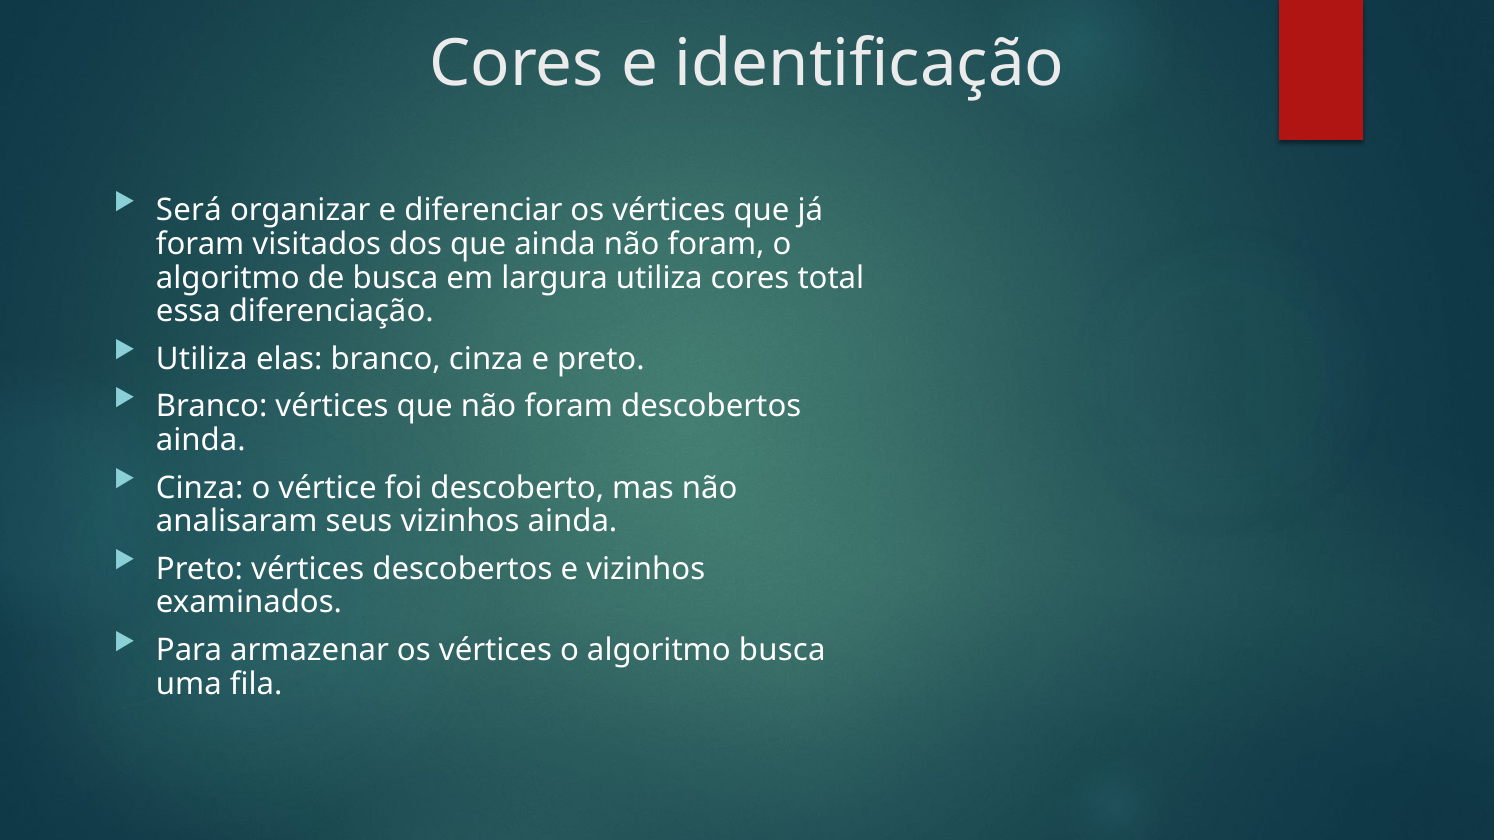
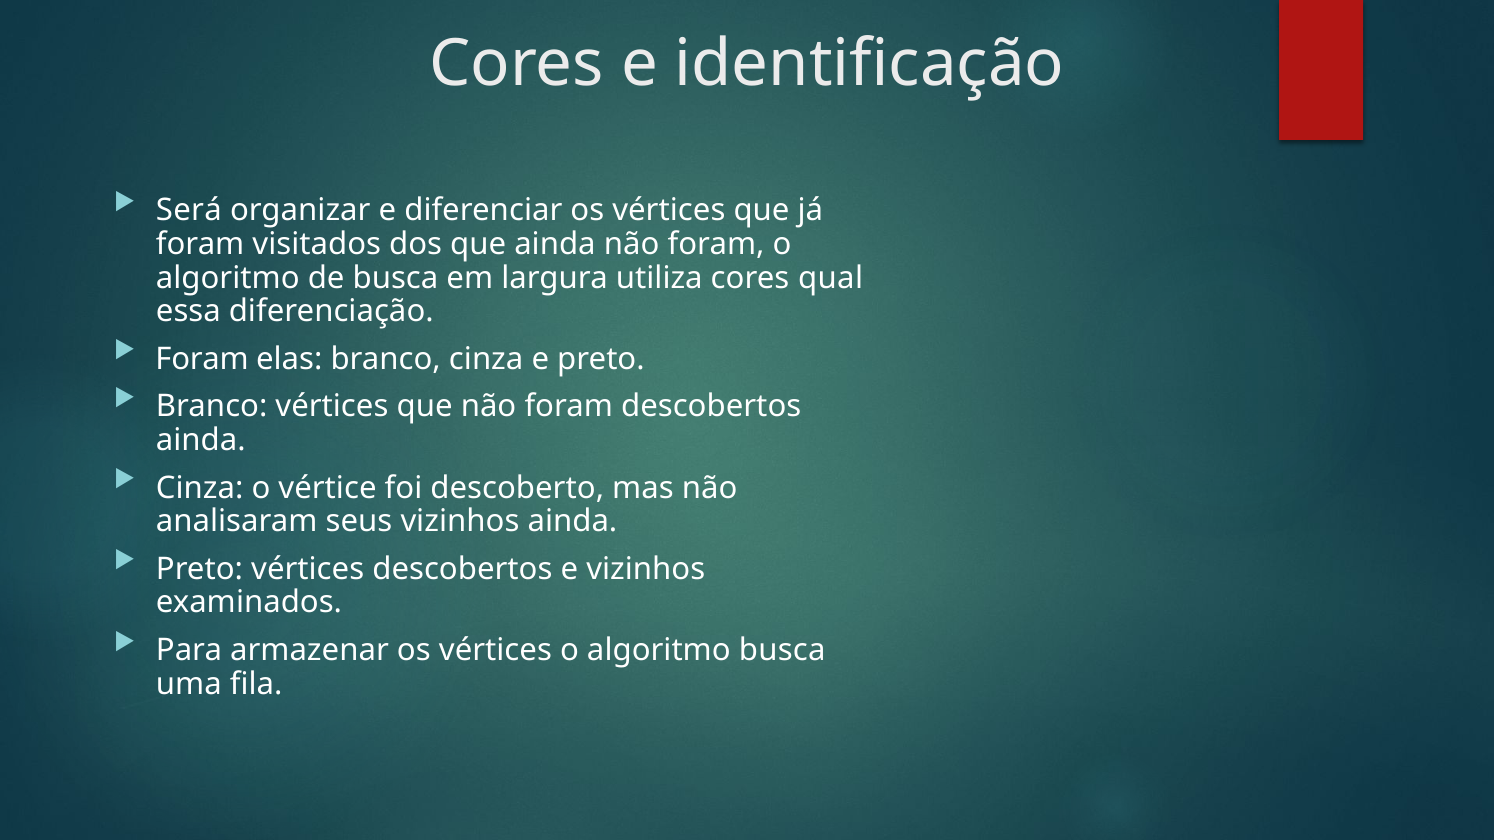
total: total -> qual
Utiliza at (202, 359): Utiliza -> Foram
